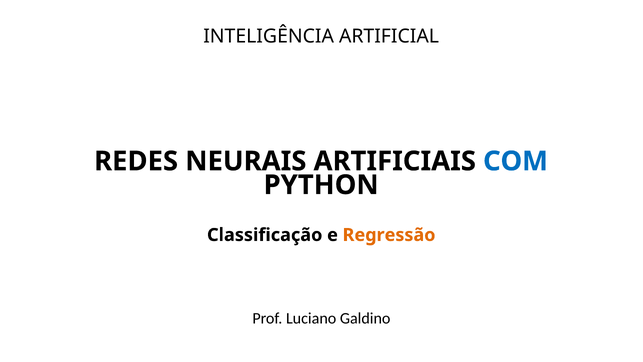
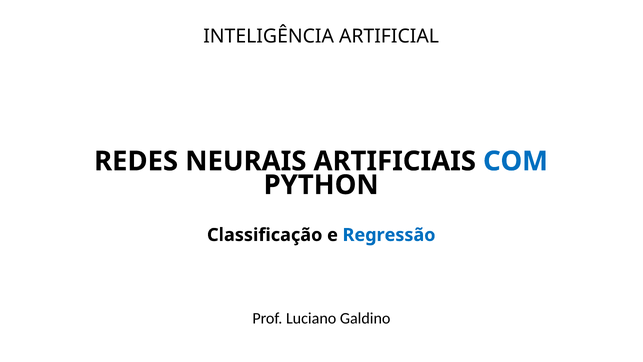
Regressão colour: orange -> blue
